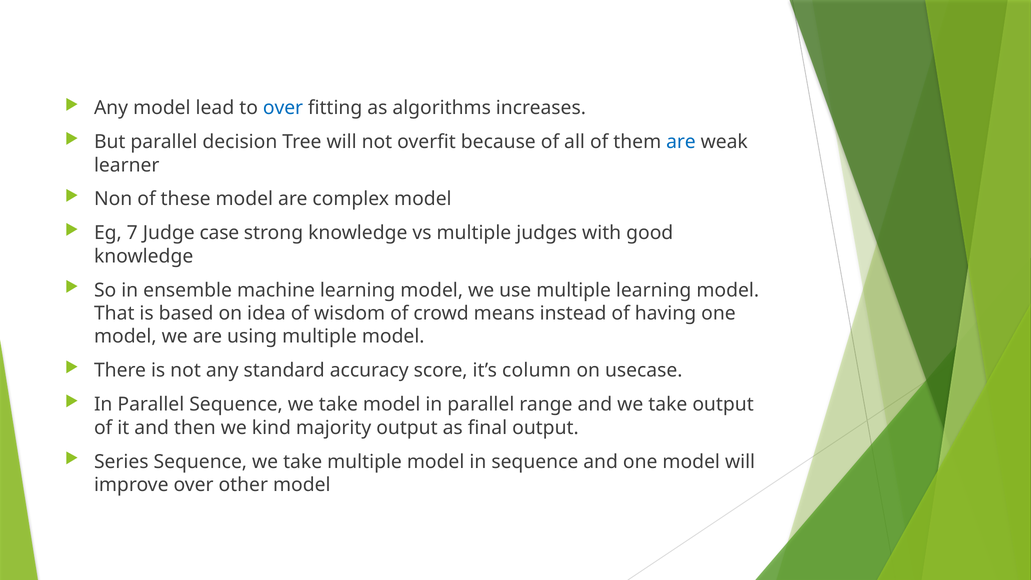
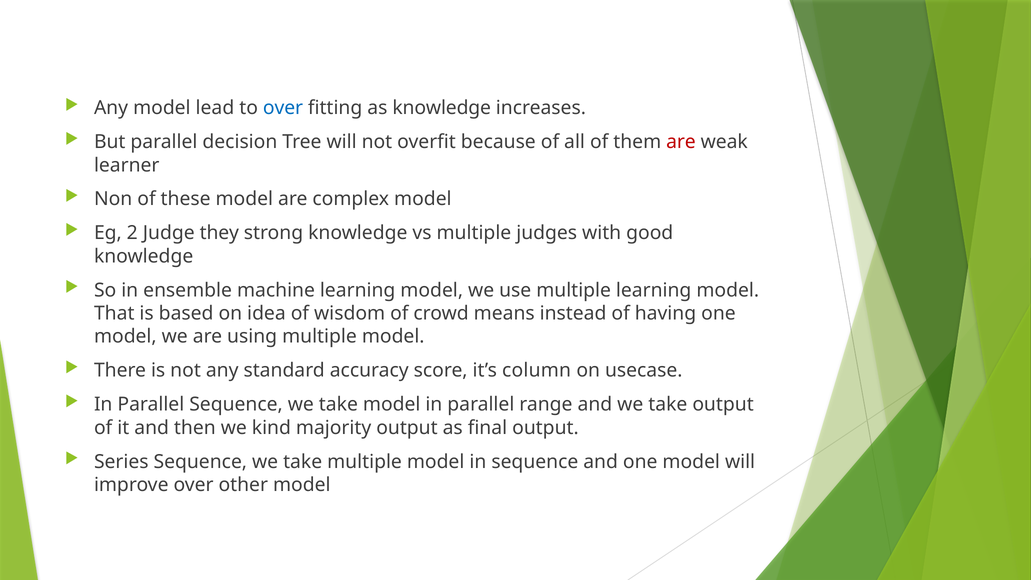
as algorithms: algorithms -> knowledge
are at (681, 142) colour: blue -> red
7: 7 -> 2
case: case -> they
